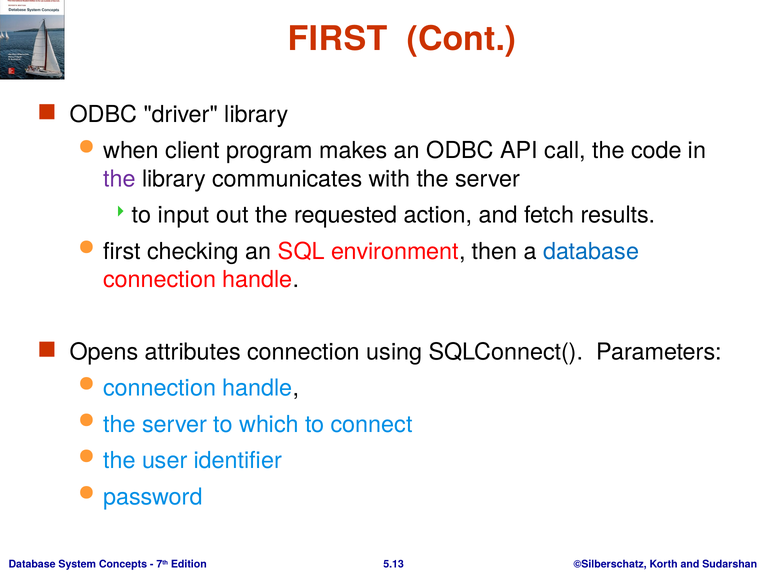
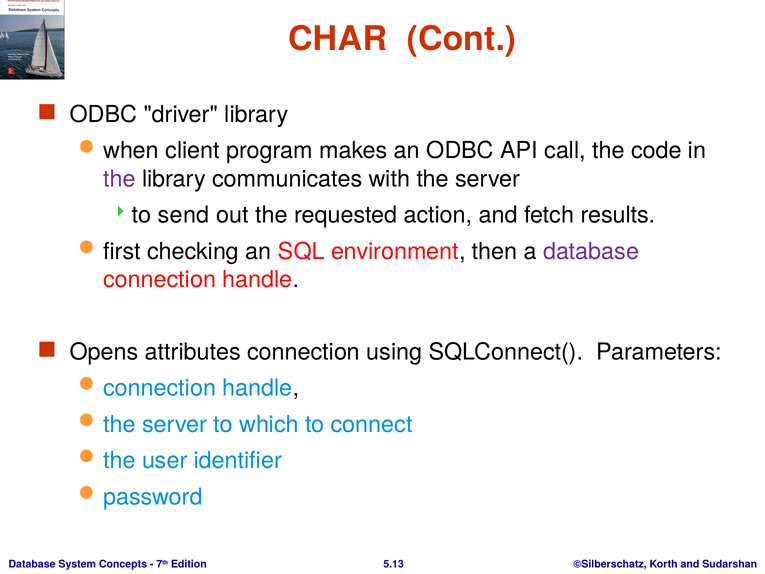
FIRST at (338, 39): FIRST -> CHAR
input: input -> send
database at (591, 251) colour: blue -> purple
